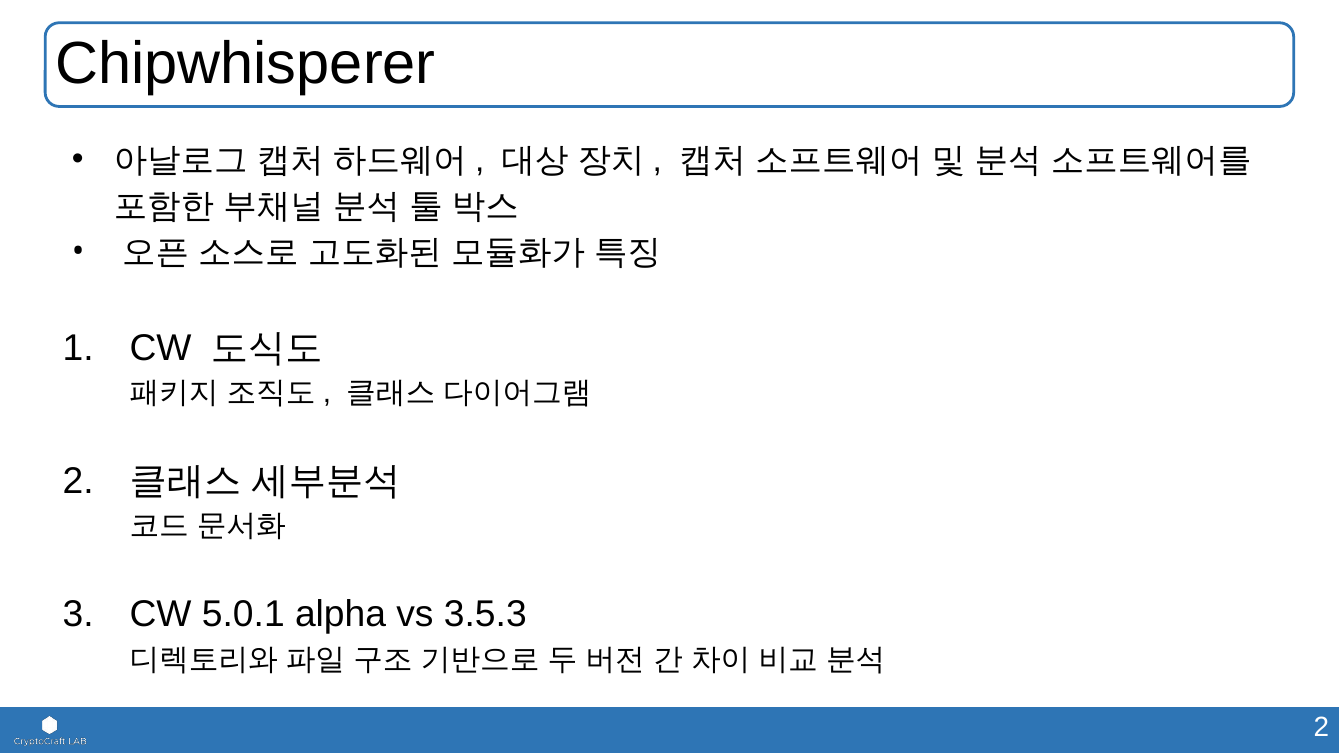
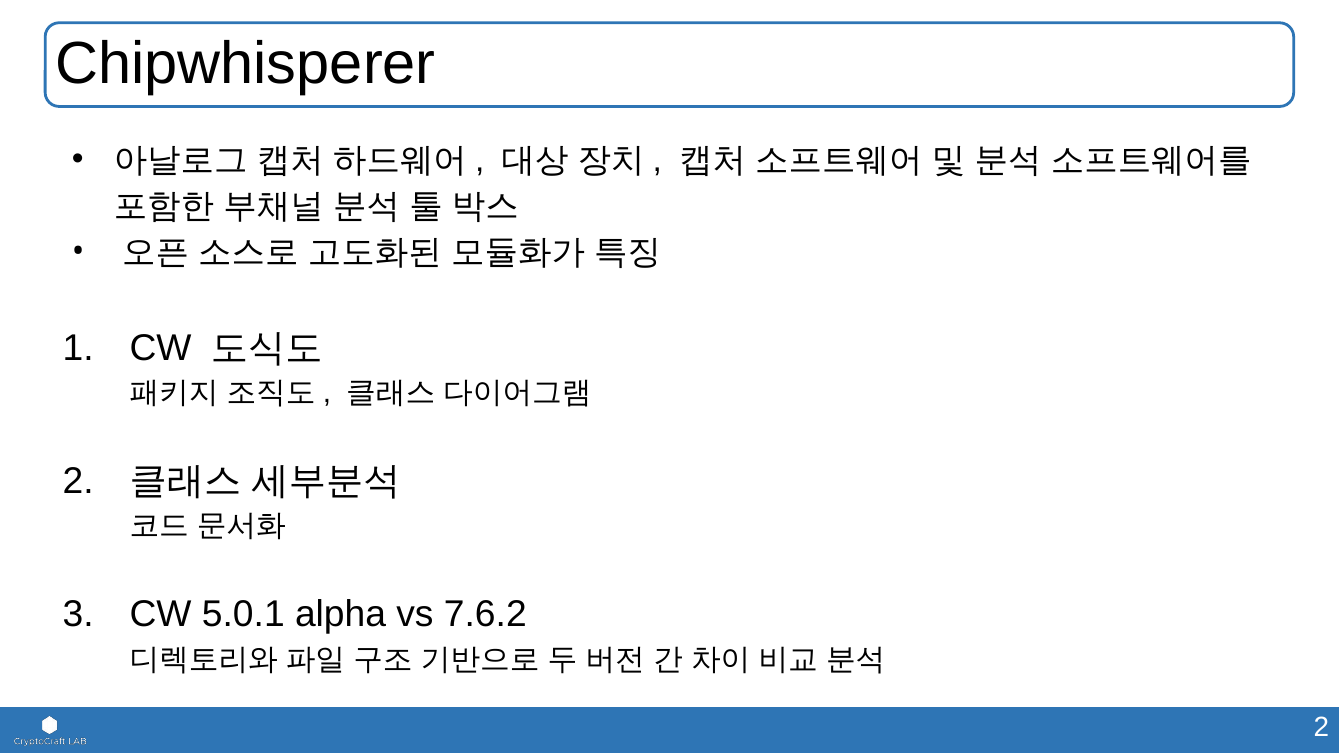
3.5.3: 3.5.3 -> 7.6.2
